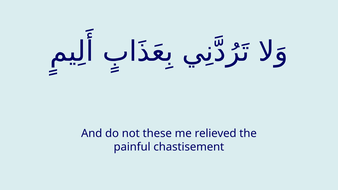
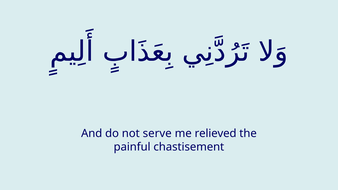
these: these -> serve
